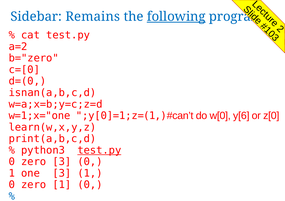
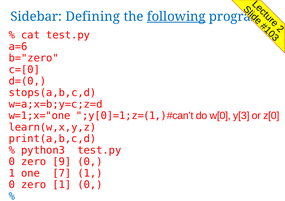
Remains: Remains -> Defining
a=2: a=2 -> a=6
isnan(a,b,c,d: isnan(a,b,c,d -> stops(a,b,c,d
y[6: y[6 -> y[3
test.py at (99, 150) underline: present -> none
zero 3: 3 -> 9
one 3: 3 -> 7
